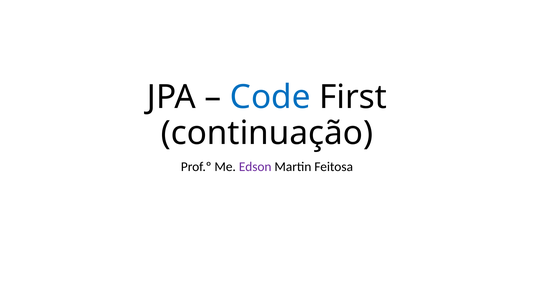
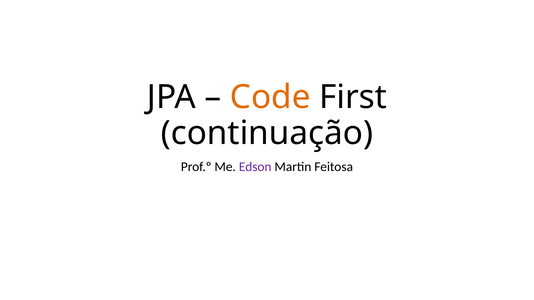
Code colour: blue -> orange
